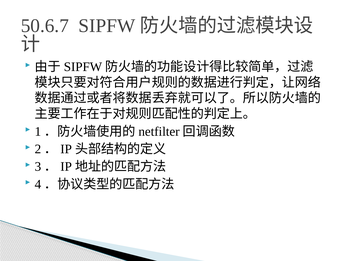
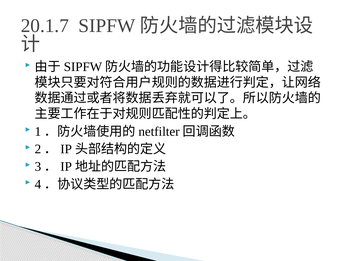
50.6.7: 50.6.7 -> 20.1.7
